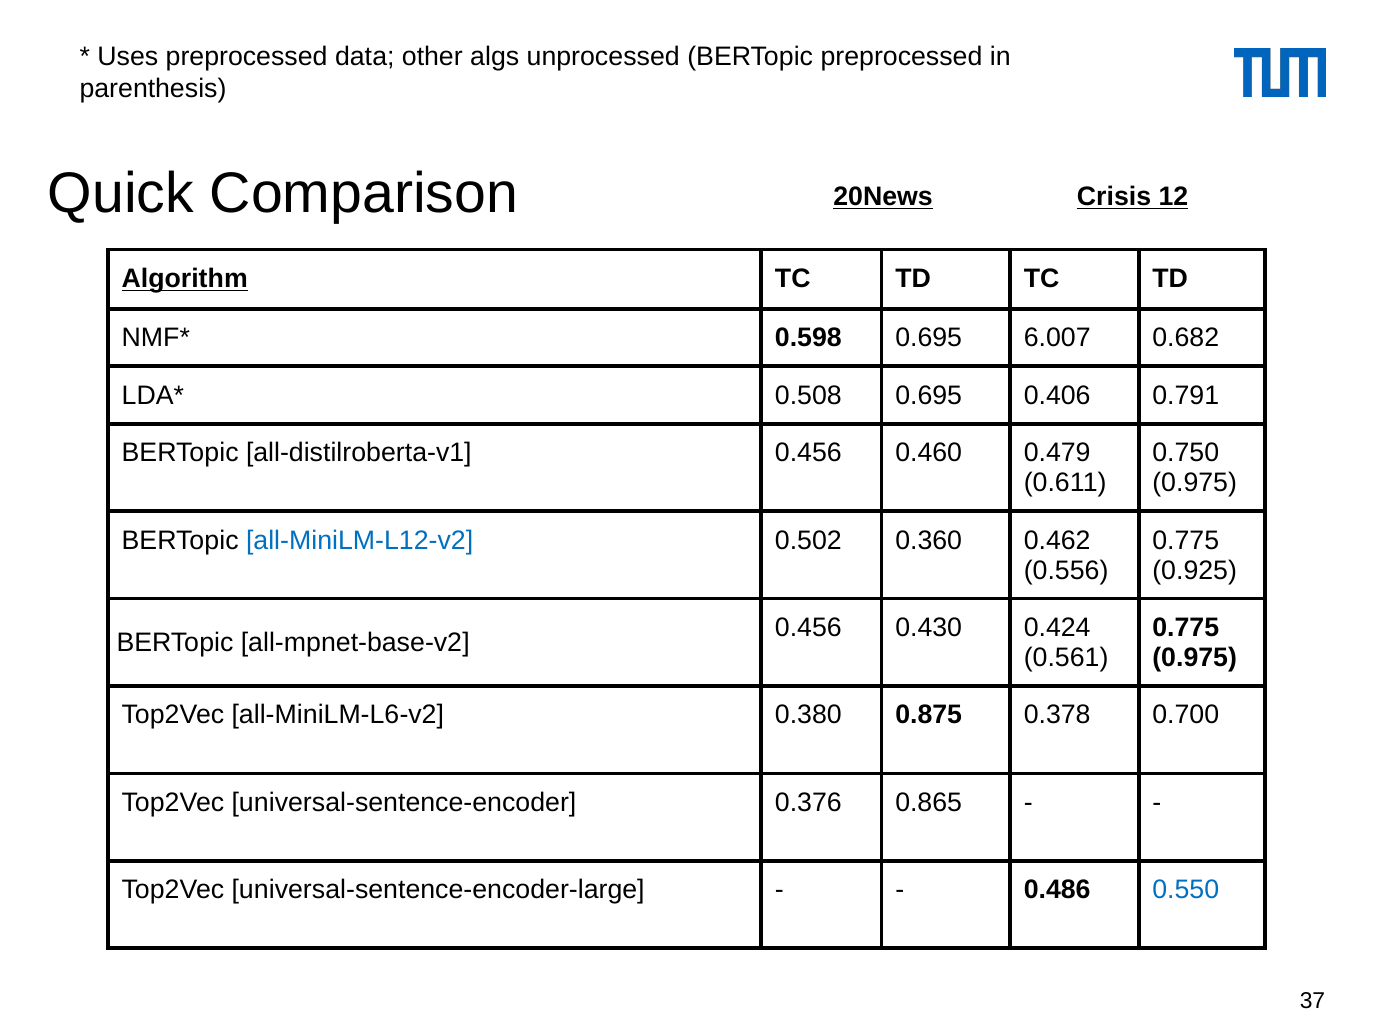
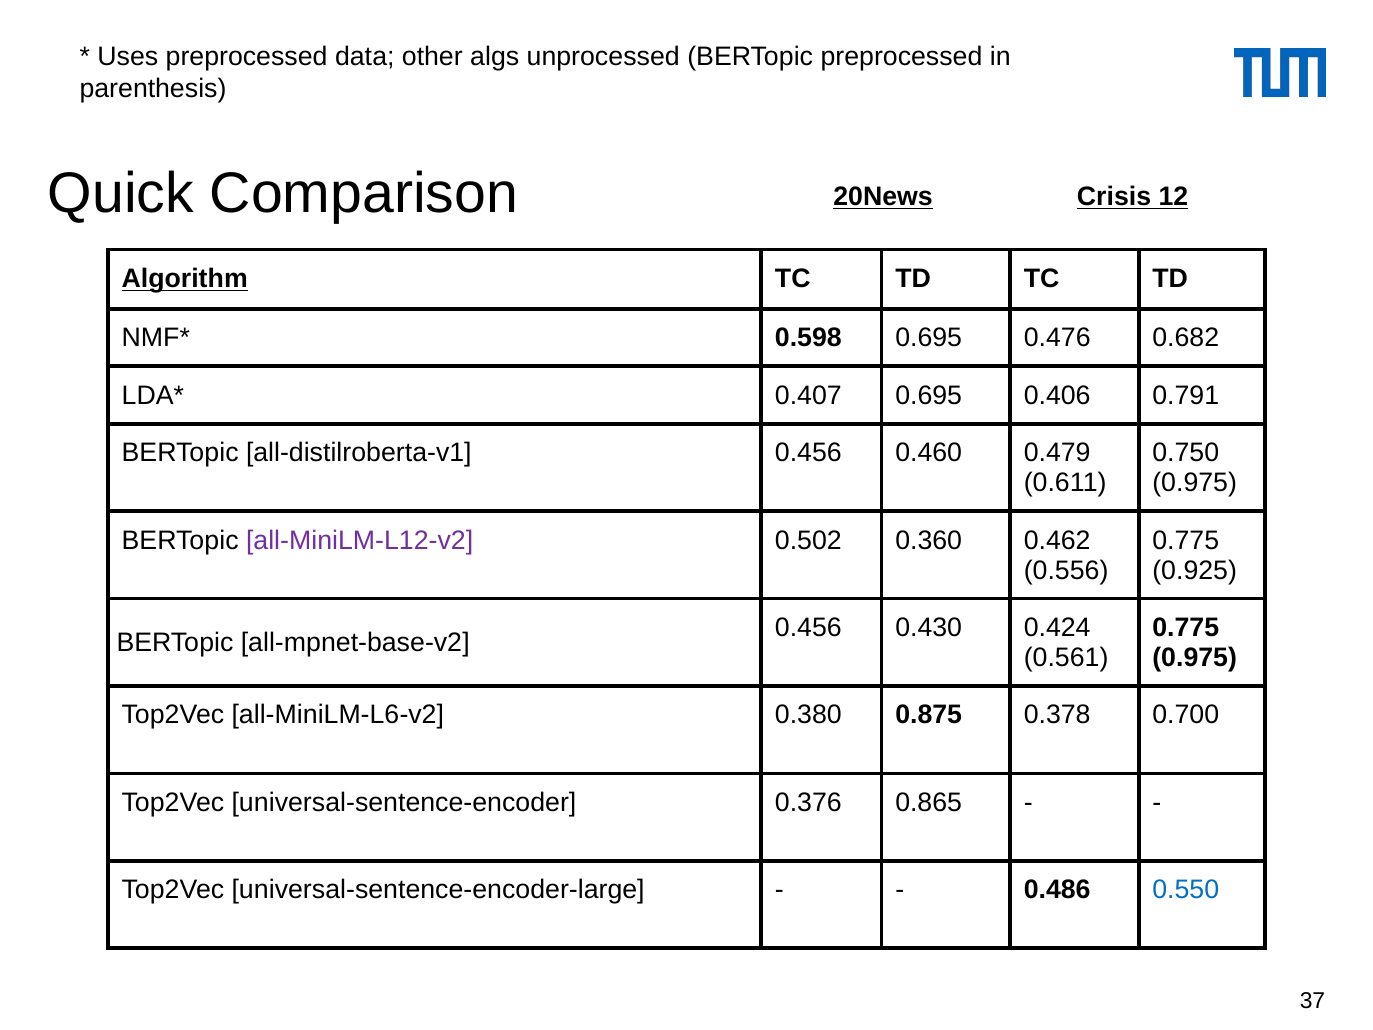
6.007: 6.007 -> 0.476
0.508: 0.508 -> 0.407
all-MiniLM-L12-v2 colour: blue -> purple
